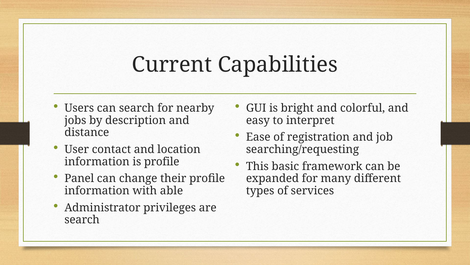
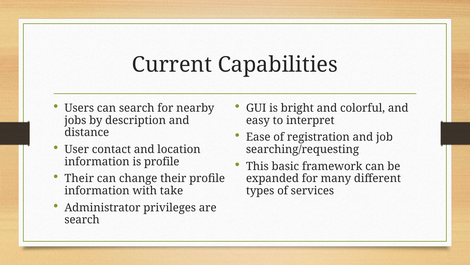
Panel at (79, 178): Panel -> Their
able: able -> take
